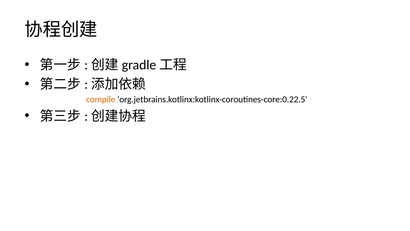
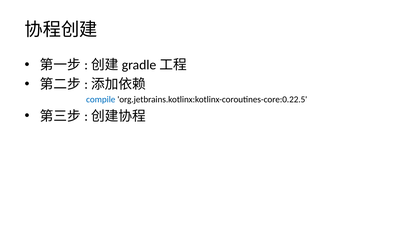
compile colour: orange -> blue
